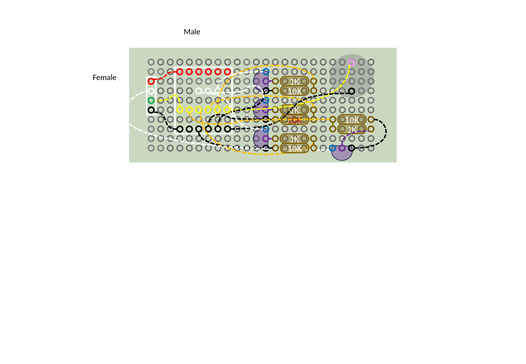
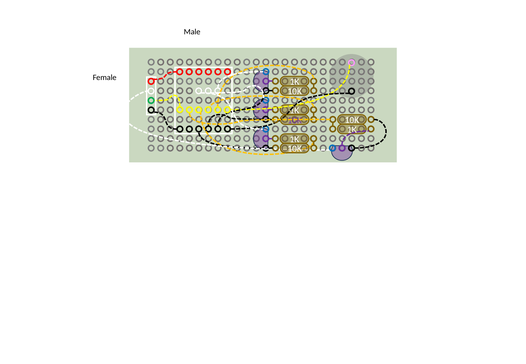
10K at (295, 120) colour: red -> purple
